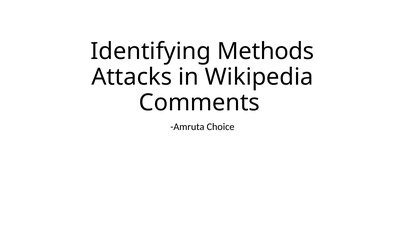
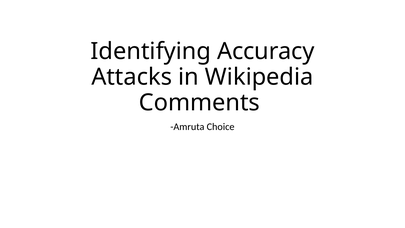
Methods: Methods -> Accuracy
